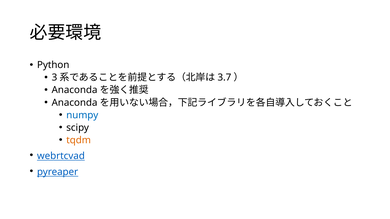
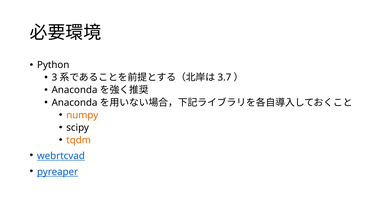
numpy colour: blue -> orange
